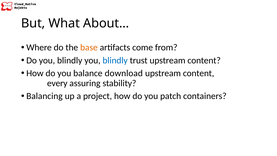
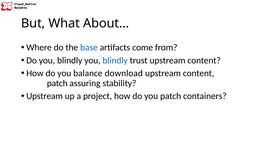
base colour: orange -> blue
every at (57, 83): every -> patch
Balancing at (44, 96): Balancing -> Upstream
